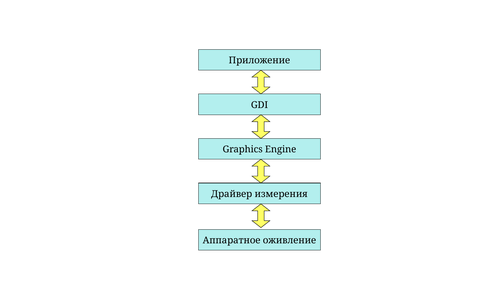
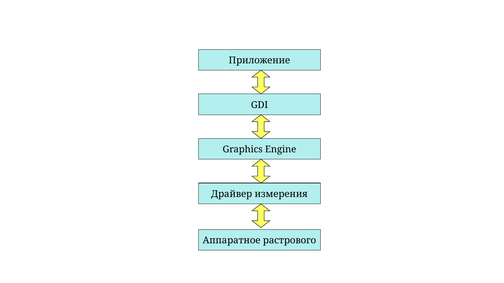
оживление: оживление -> растрового
